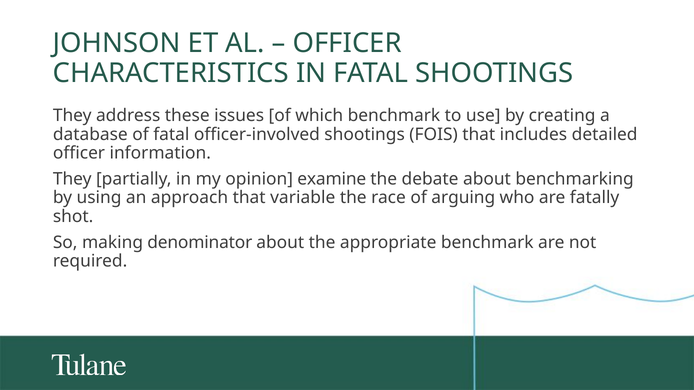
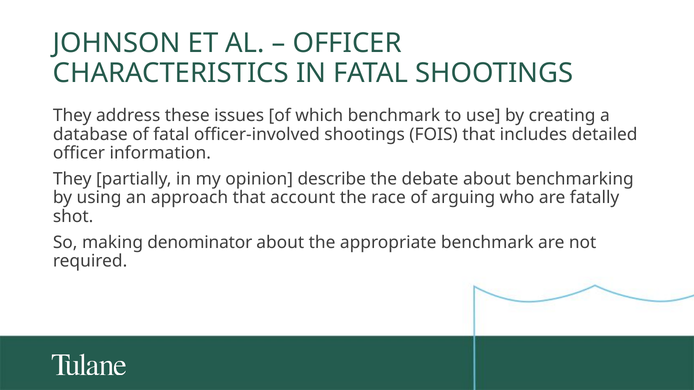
examine: examine -> describe
variable: variable -> account
